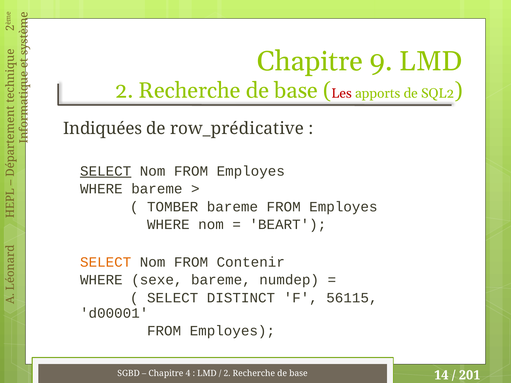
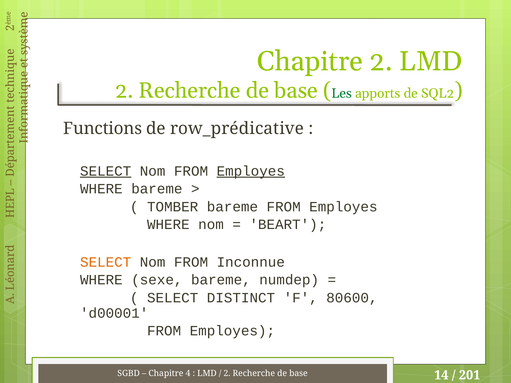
Chapitre 9: 9 -> 2
Les colour: red -> green
Indiquées: Indiquées -> Functions
Employes at (251, 171) underline: none -> present
Contenir: Contenir -> Inconnue
56115: 56115 -> 80600
